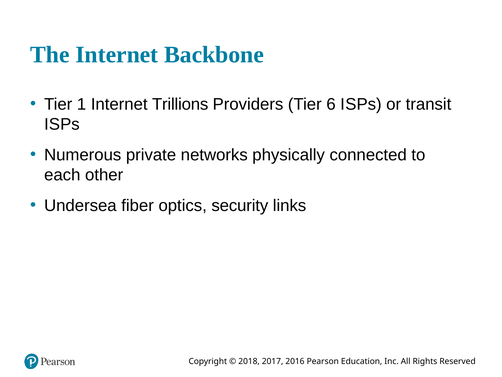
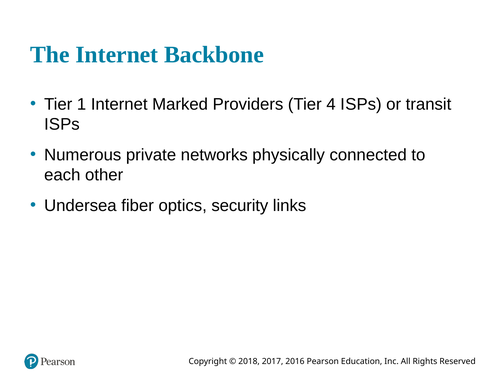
Trillions: Trillions -> Marked
6: 6 -> 4
